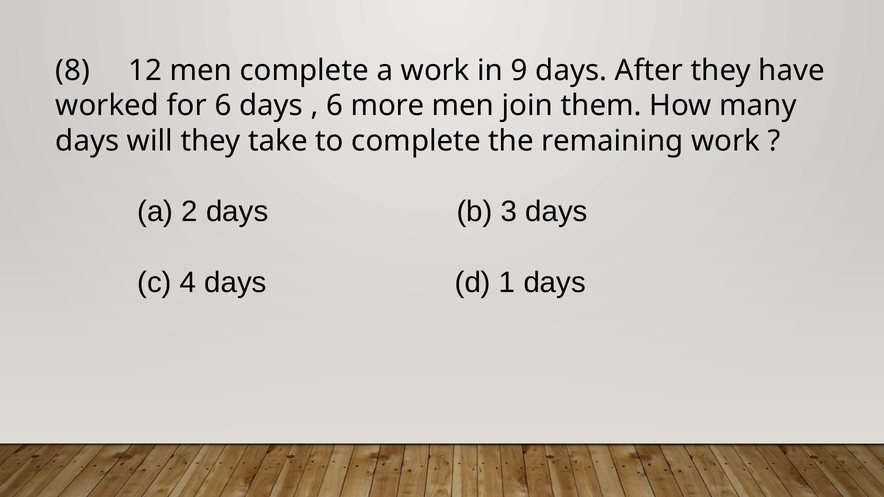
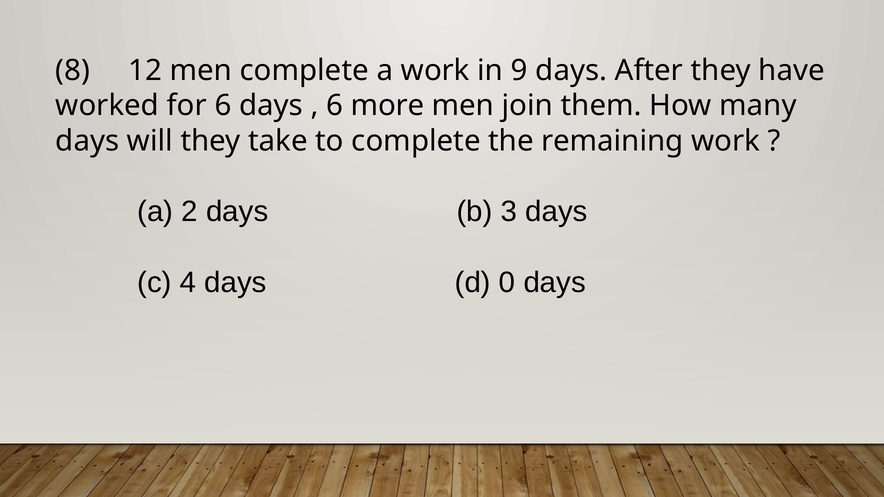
1: 1 -> 0
